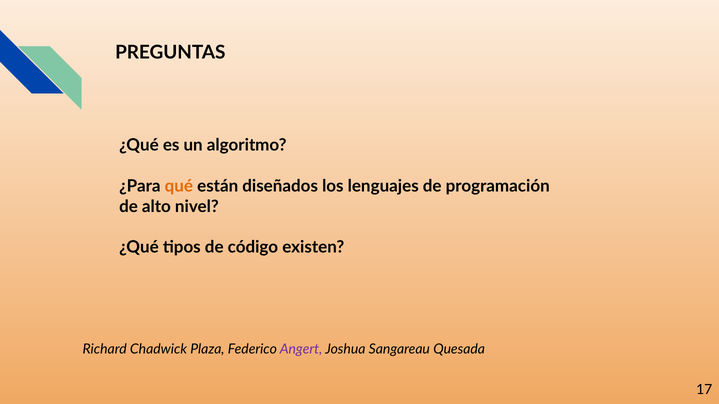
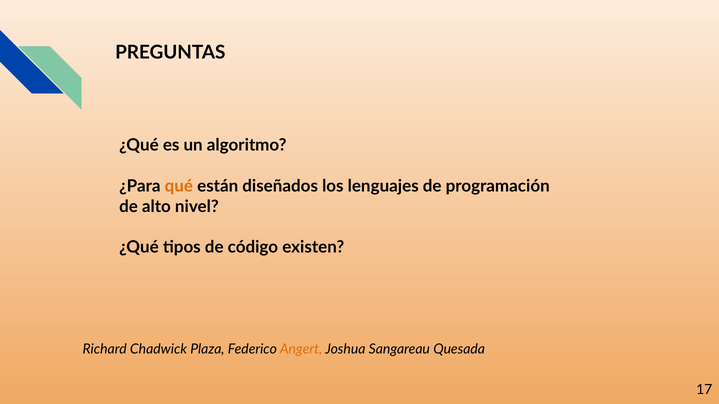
Angert colour: purple -> orange
